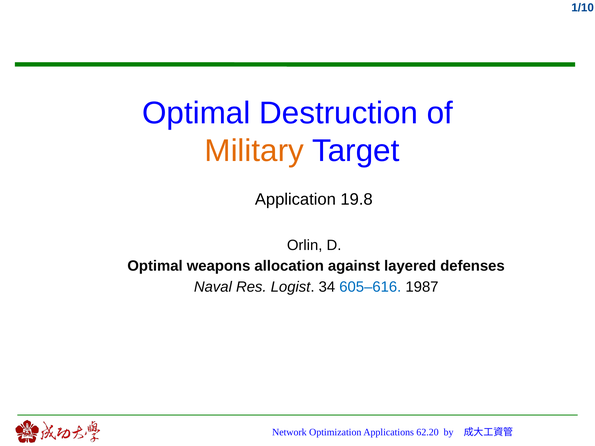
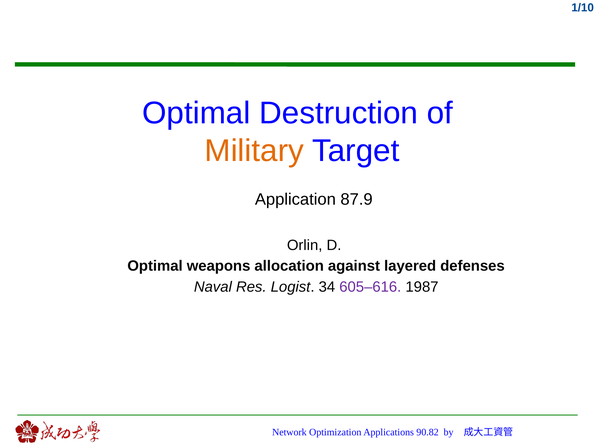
19.8: 19.8 -> 87.9
605–616 colour: blue -> purple
62.20: 62.20 -> 90.82
